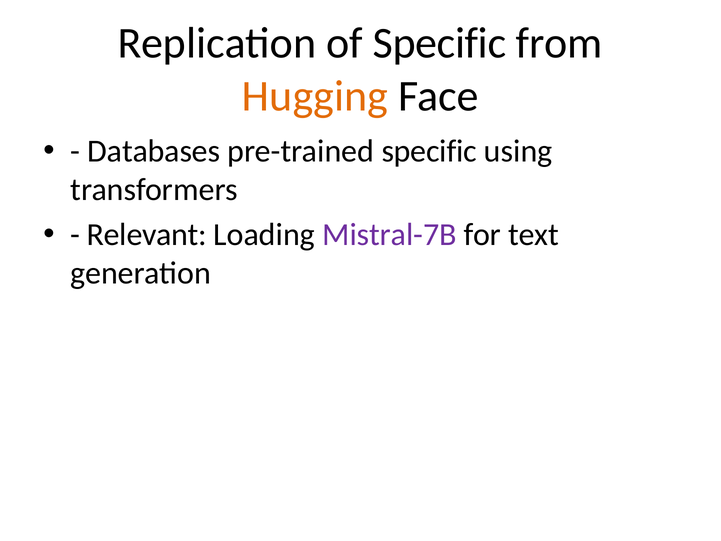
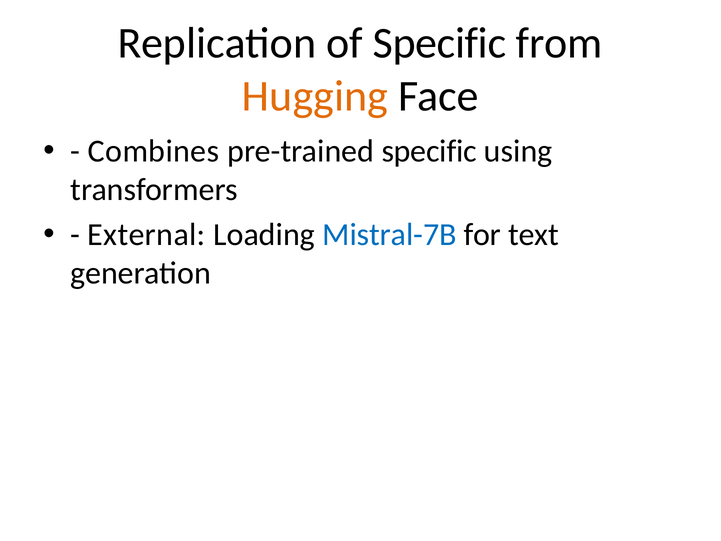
Databases: Databases -> Combines
Relevant: Relevant -> External
Mistral-7B colour: purple -> blue
